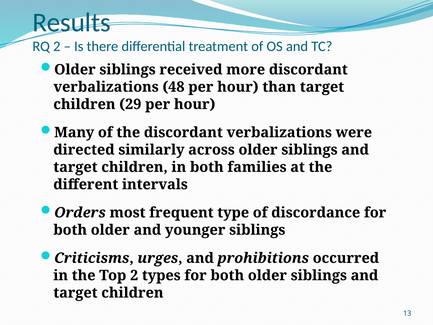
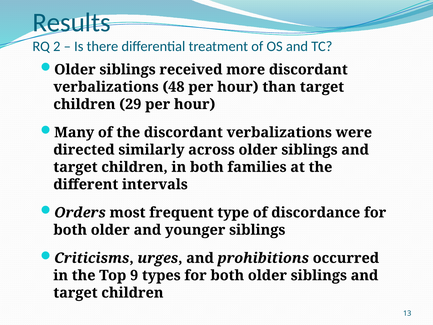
Top 2: 2 -> 9
